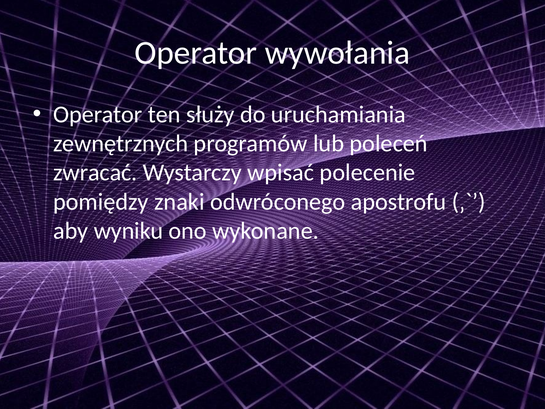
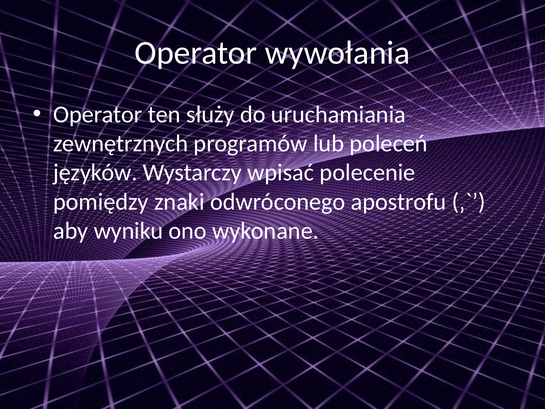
zwracać: zwracać -> języków
